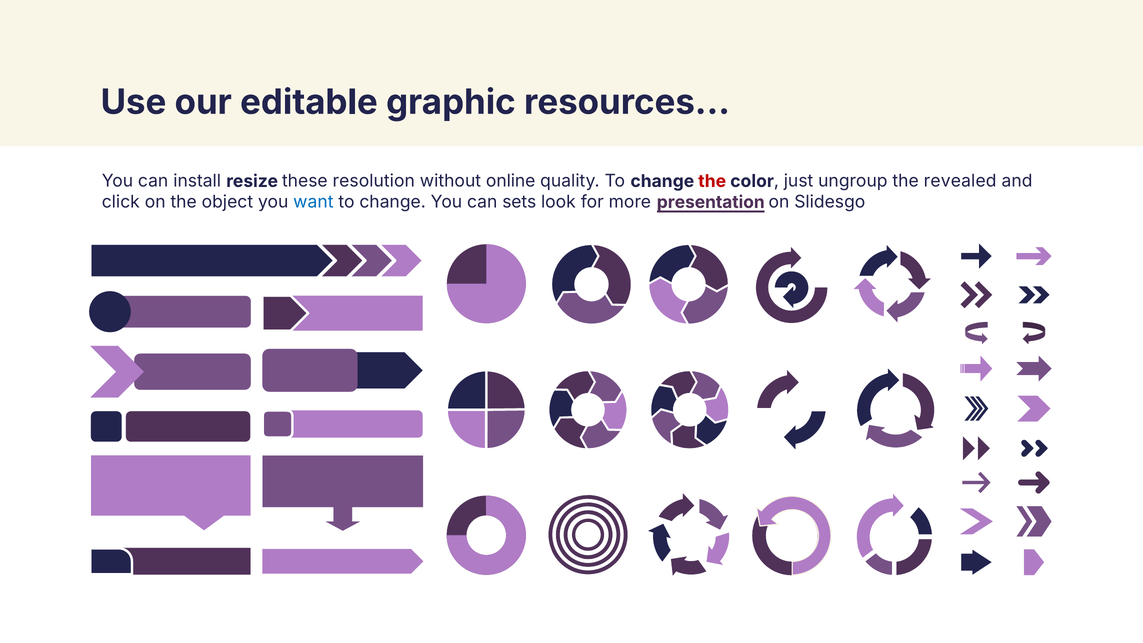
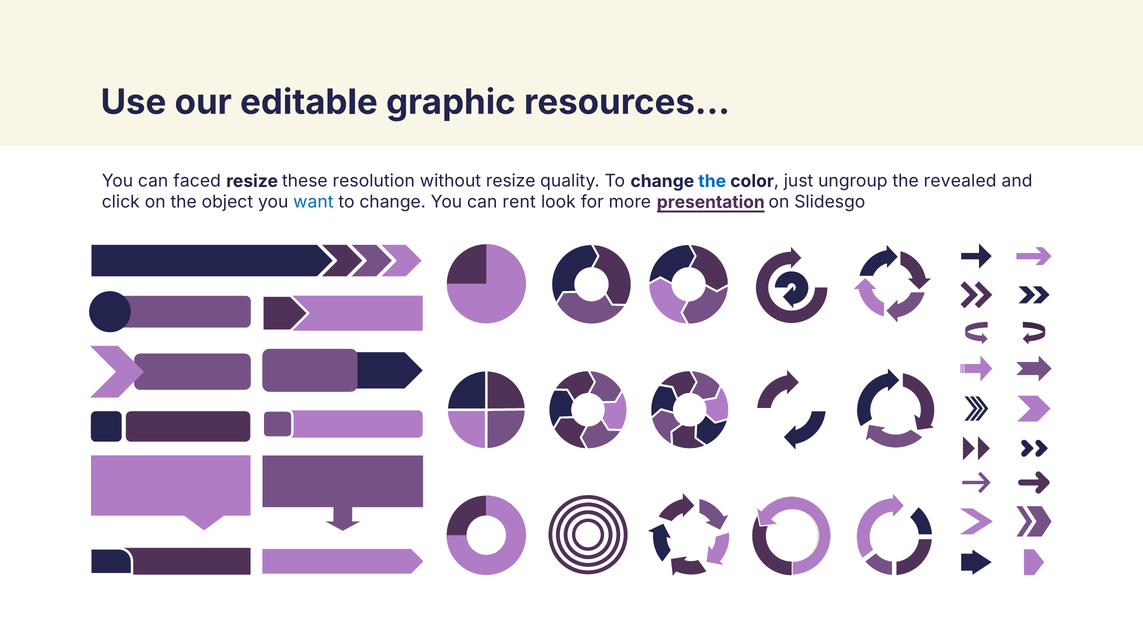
install: install -> faced
without online: online -> resize
the at (712, 181) colour: red -> blue
sets: sets -> rent
